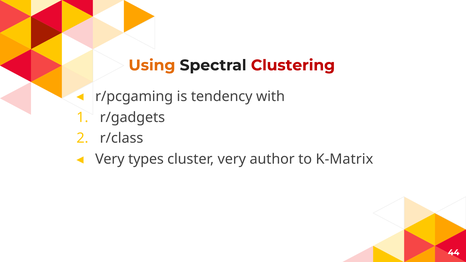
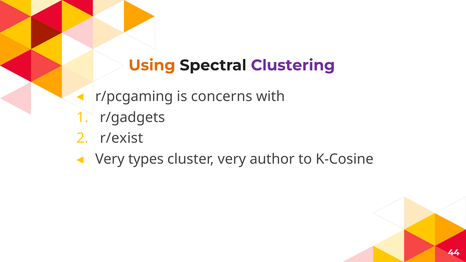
Clustering colour: red -> purple
tendency: tendency -> concerns
r/class: r/class -> r/exist
K-Matrix: K-Matrix -> K-Cosine
